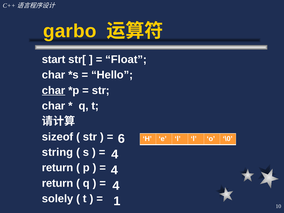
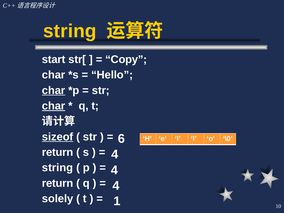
garbo at (70, 31): garbo -> string
Float: Float -> Copy
char at (54, 106) underline: none -> present
sizeof underline: none -> present
string at (58, 152): string -> return
return at (58, 168): return -> string
